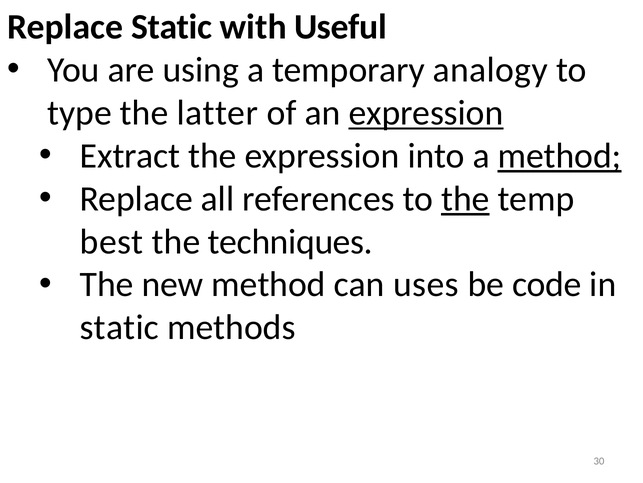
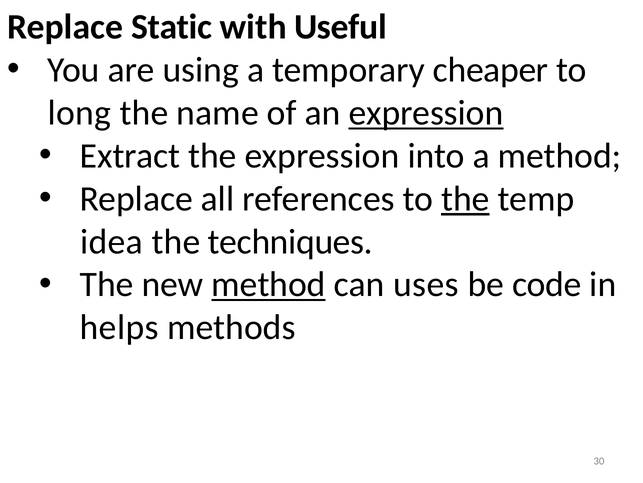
analogy: analogy -> cheaper
type: type -> long
latter: latter -> name
method at (560, 156) underline: present -> none
best: best -> idea
method at (269, 284) underline: none -> present
static at (119, 327): static -> helps
